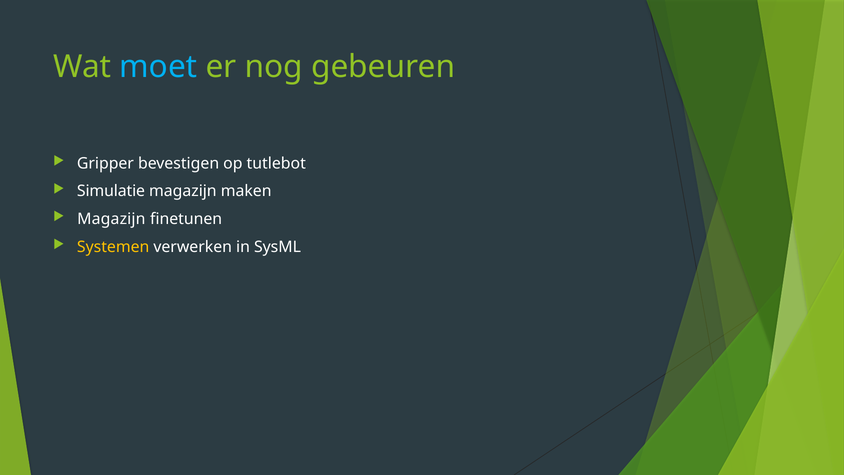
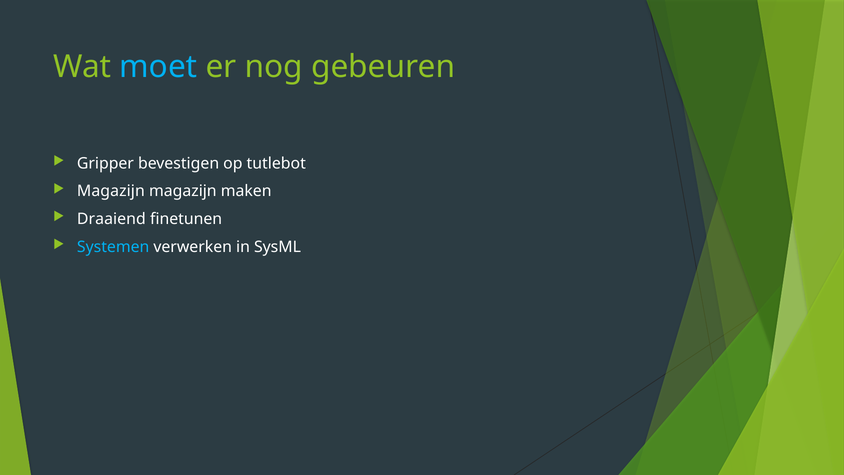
Simulatie at (111, 191): Simulatie -> Magazijn
Magazijn at (111, 219): Magazijn -> Draaiend
Systemen colour: yellow -> light blue
